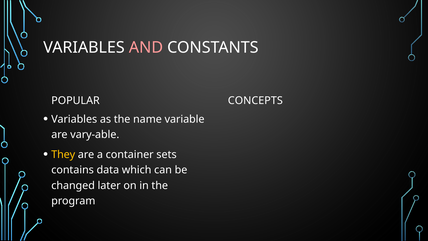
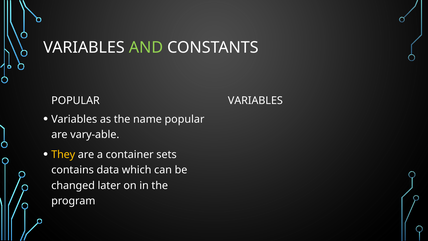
AND colour: pink -> light green
CONCEPTS at (255, 100): CONCEPTS -> VARIABLES
name variable: variable -> popular
